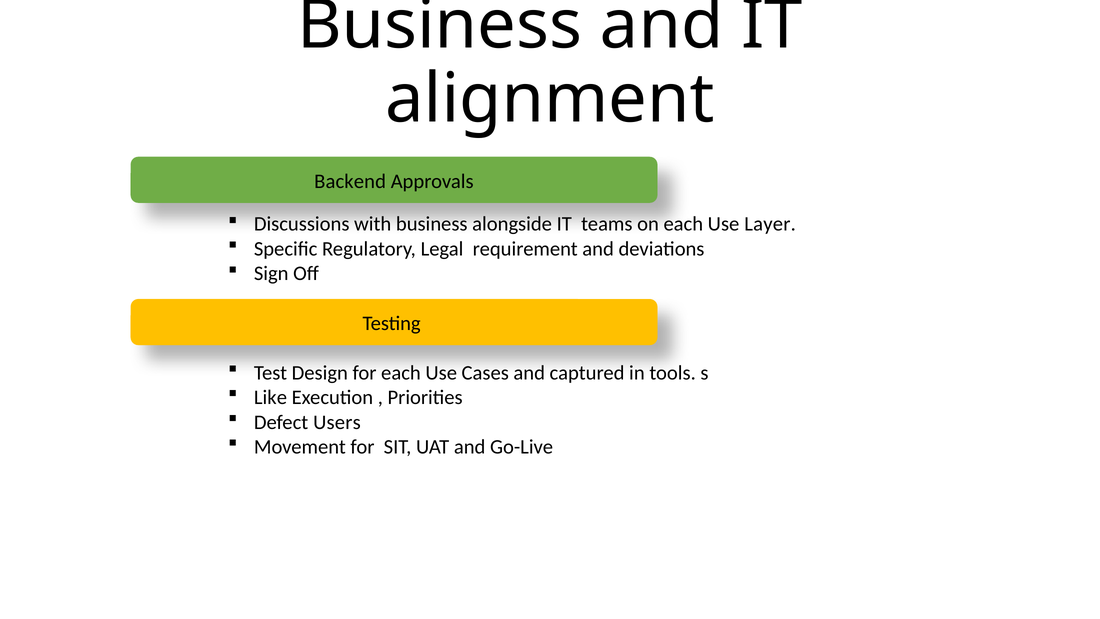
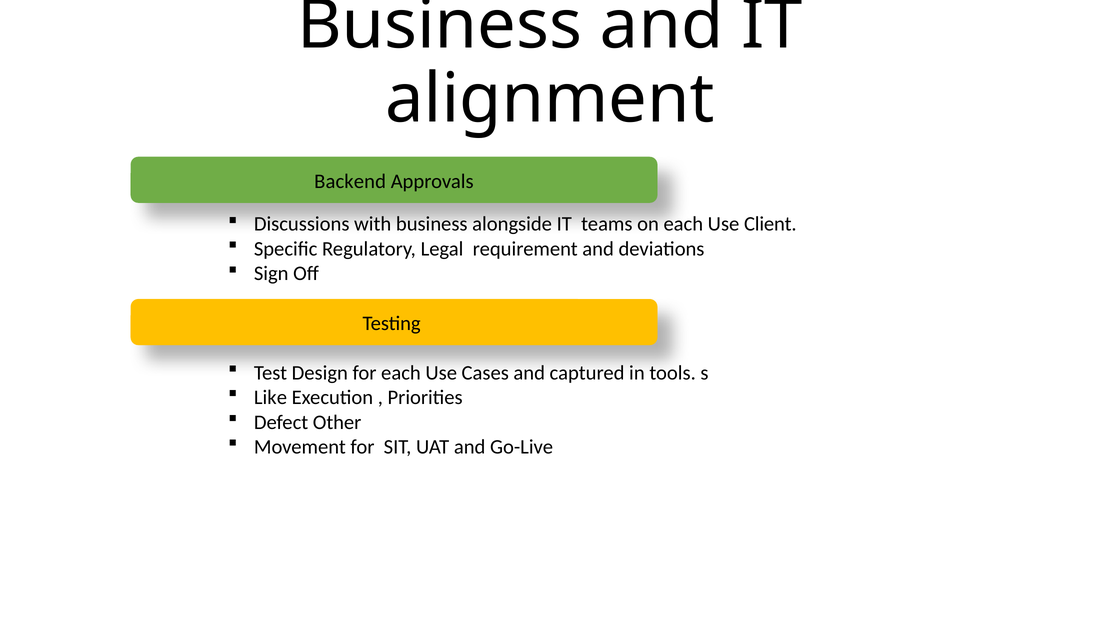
Layer: Layer -> Client
Users: Users -> Other
